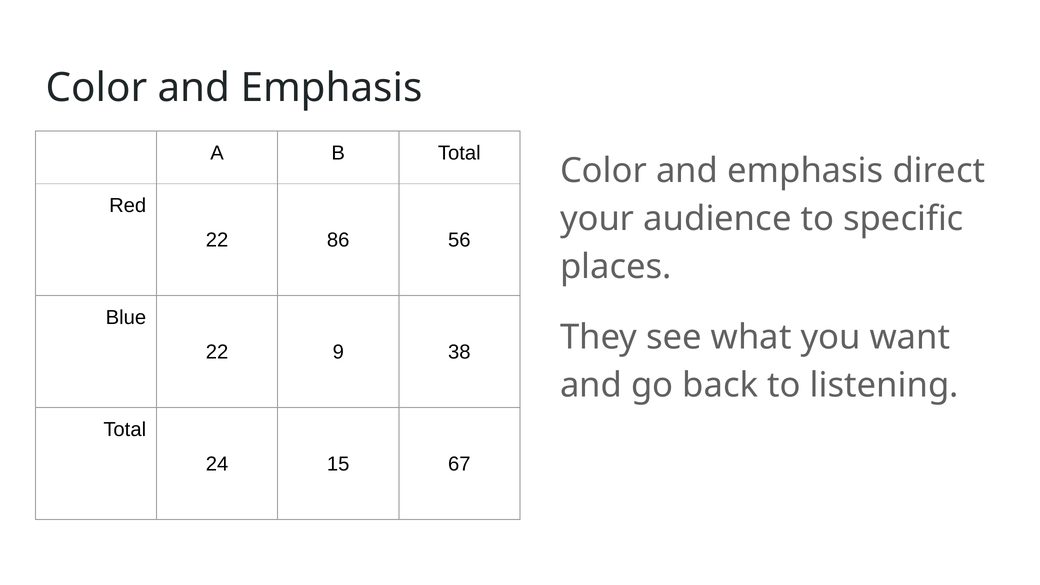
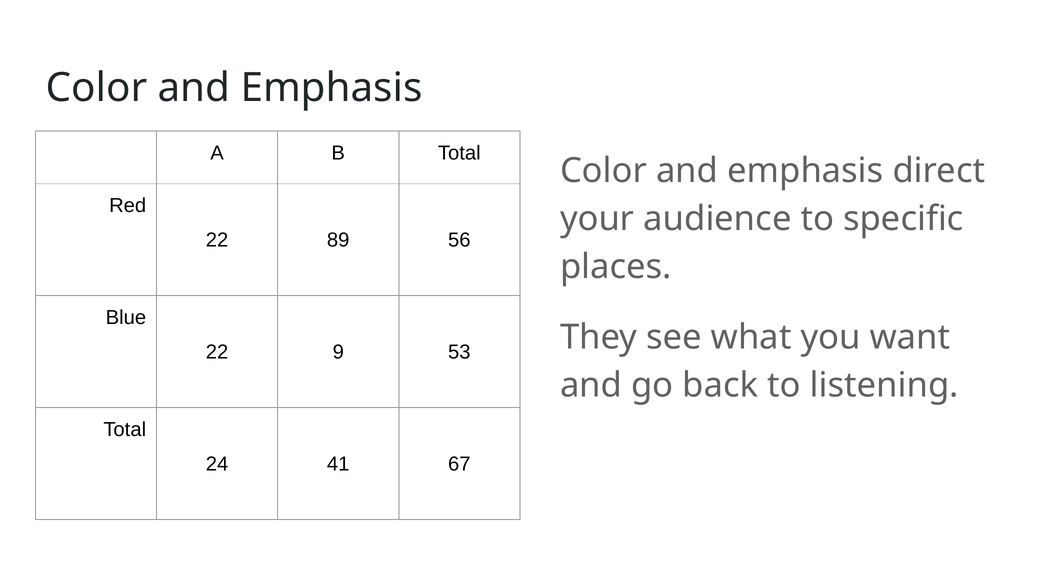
86: 86 -> 89
38: 38 -> 53
15: 15 -> 41
